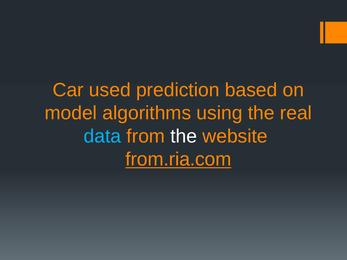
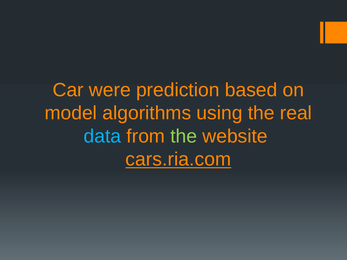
used: used -> were
the at (184, 136) colour: white -> light green
from.ria.com: from.ria.com -> cars.ria.com
